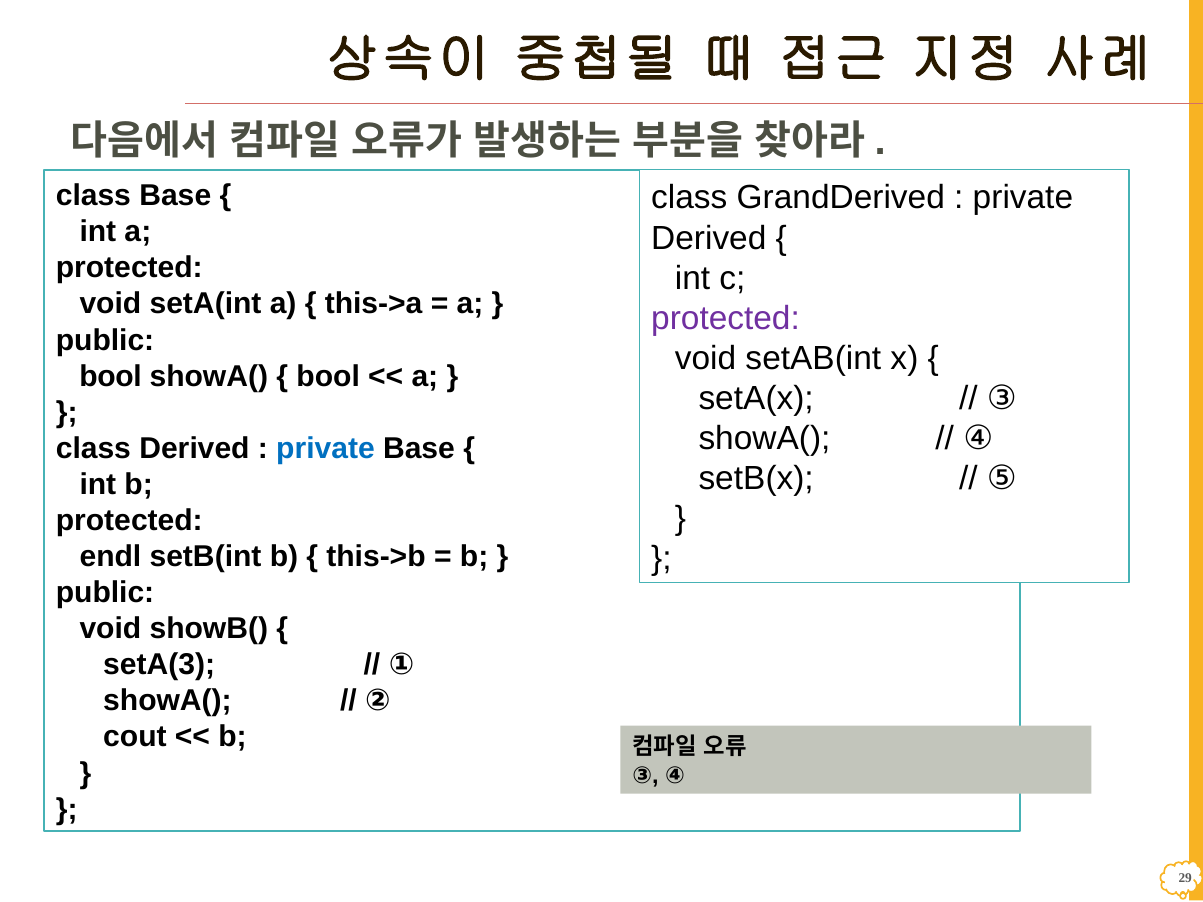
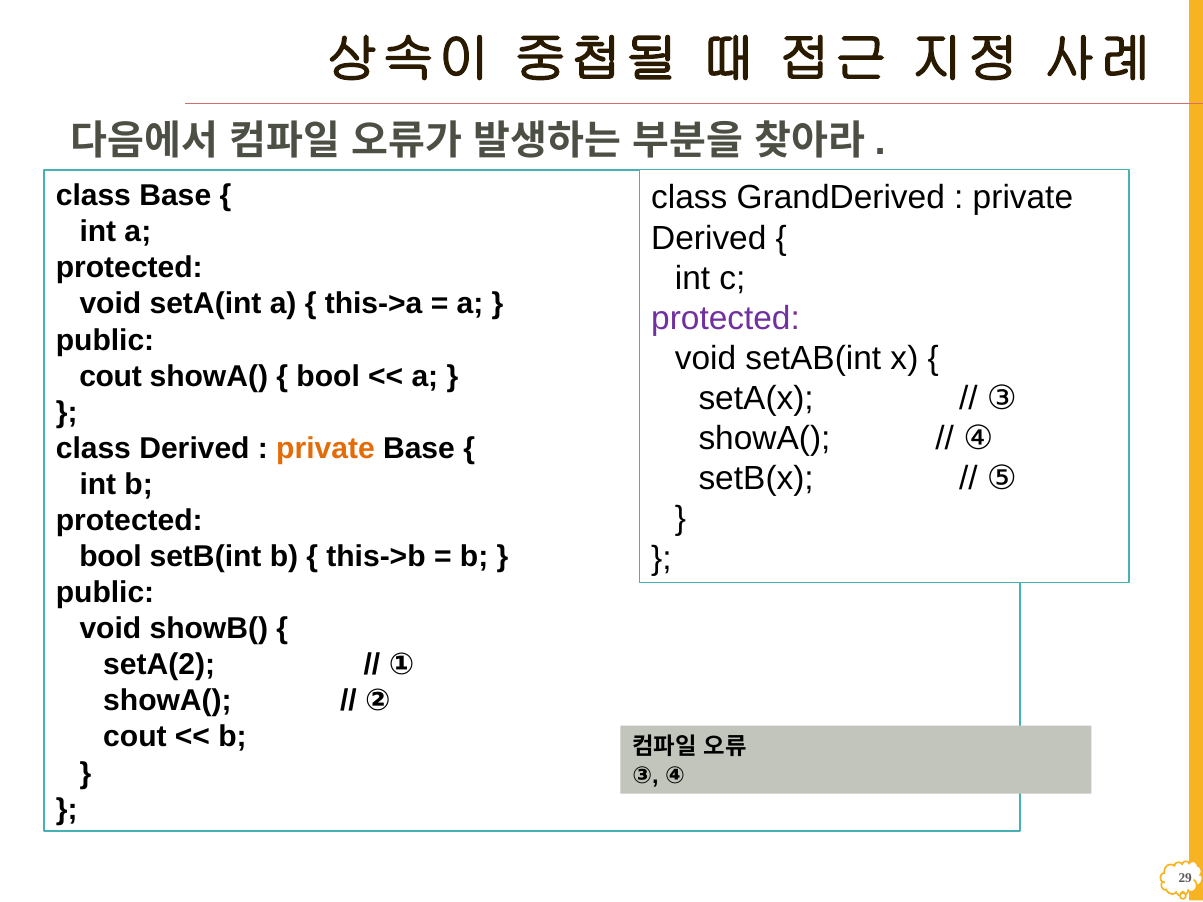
bool at (111, 376): bool -> cout
private at (326, 448) colour: blue -> orange
endl at (110, 557): endl -> bool
setA(3: setA(3 -> setA(2
